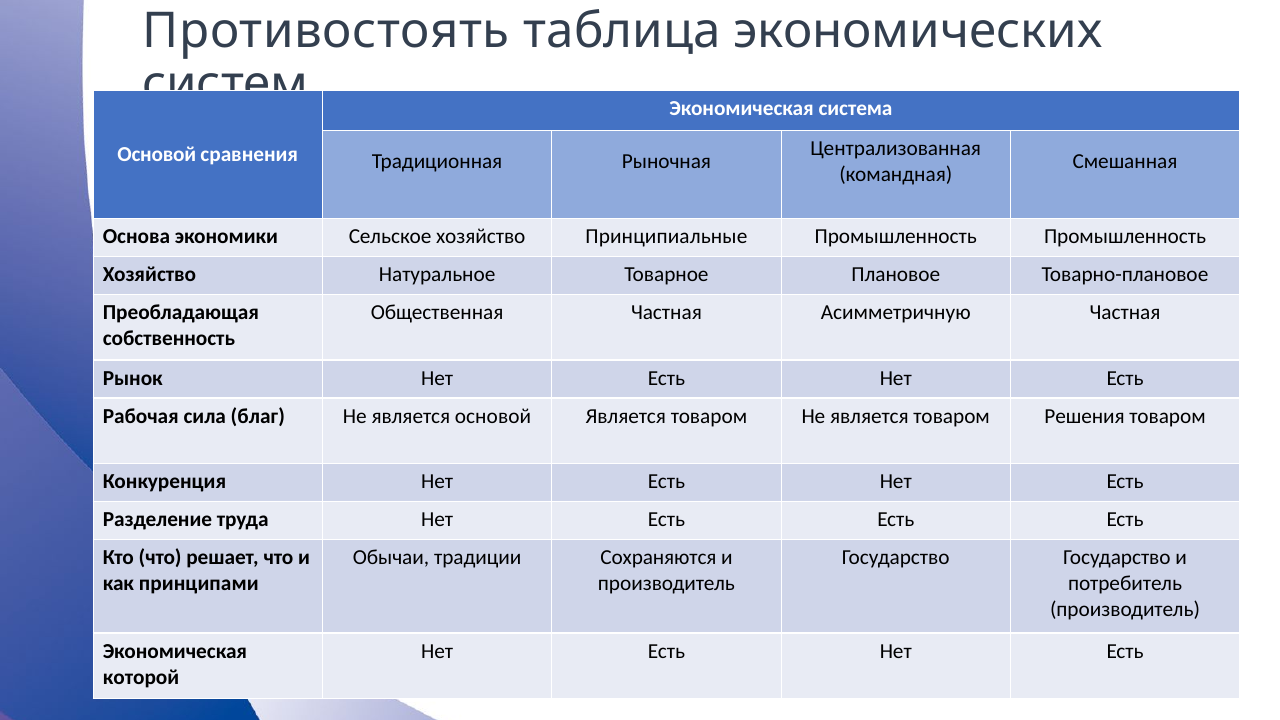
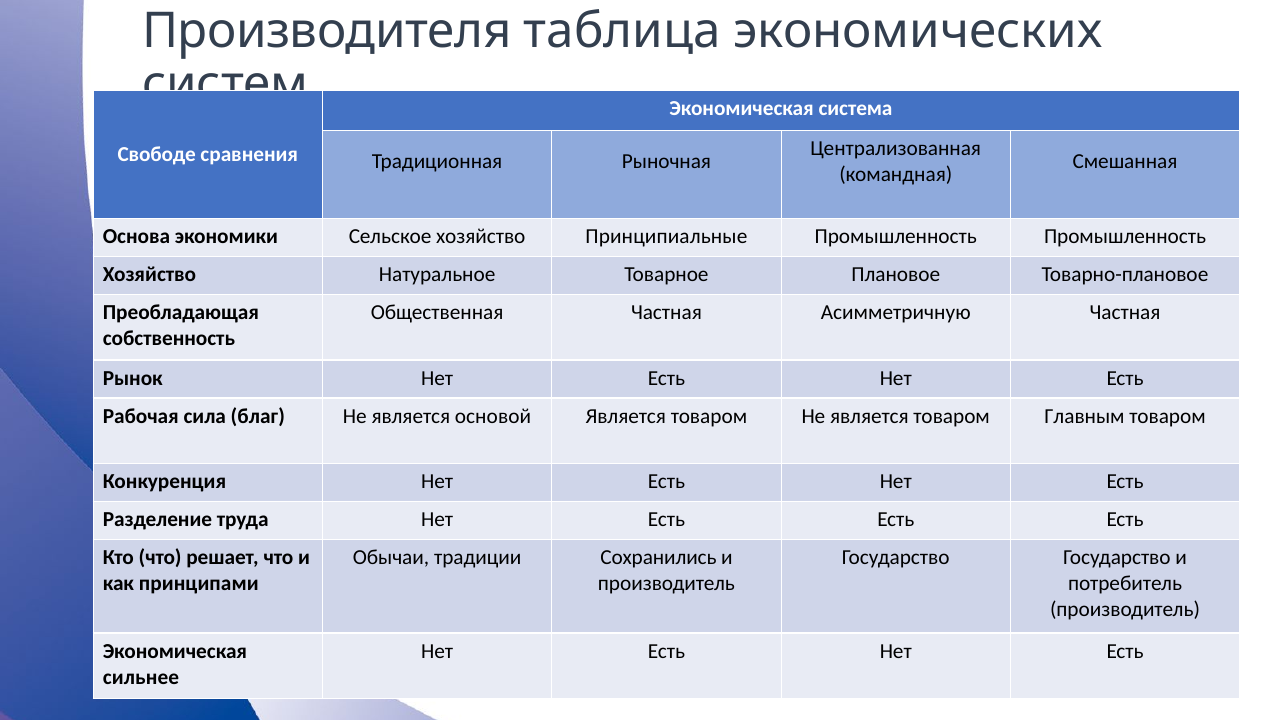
Противостоять: Противостоять -> Производителя
Основой at (157, 155): Основой -> Свободе
Решения: Решения -> Главным
Сохраняются: Сохраняются -> Сохранились
которой: которой -> сильнее
